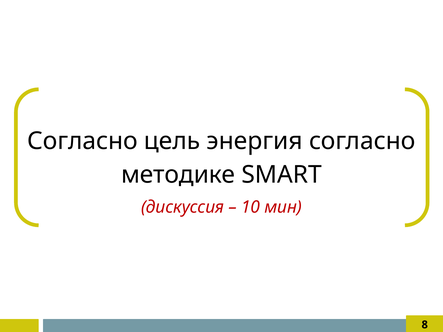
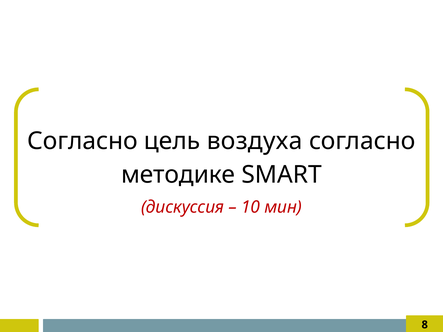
энергия: энергия -> воздуха
